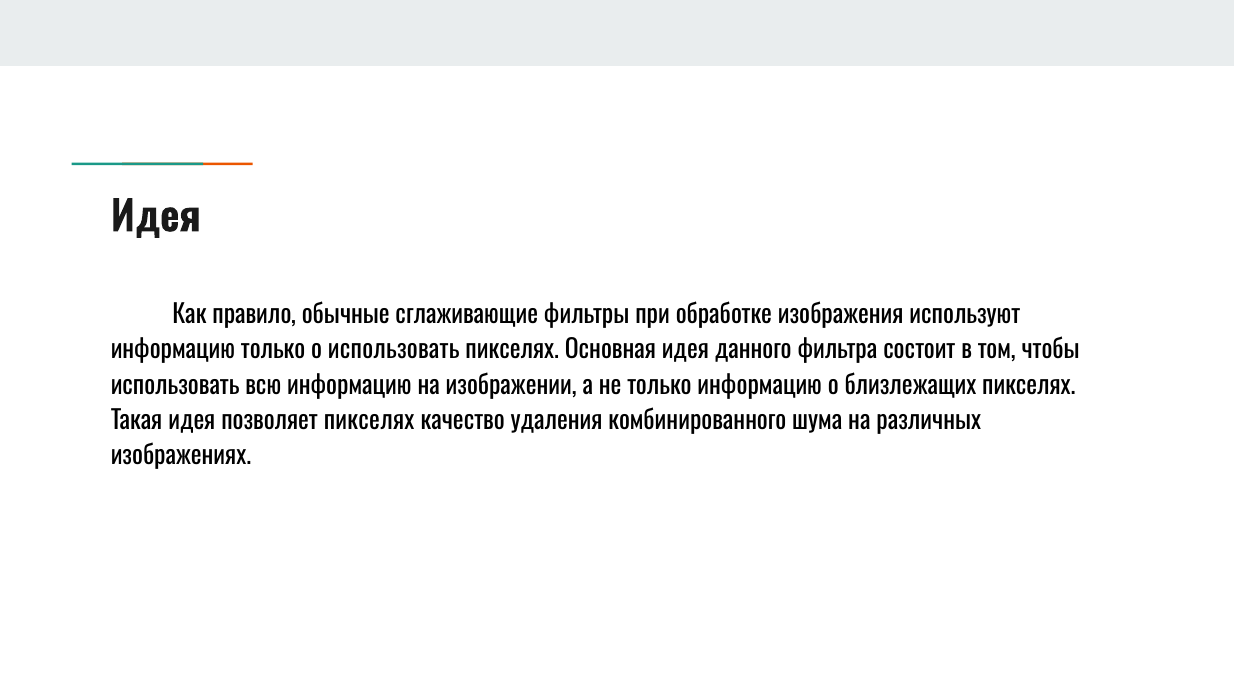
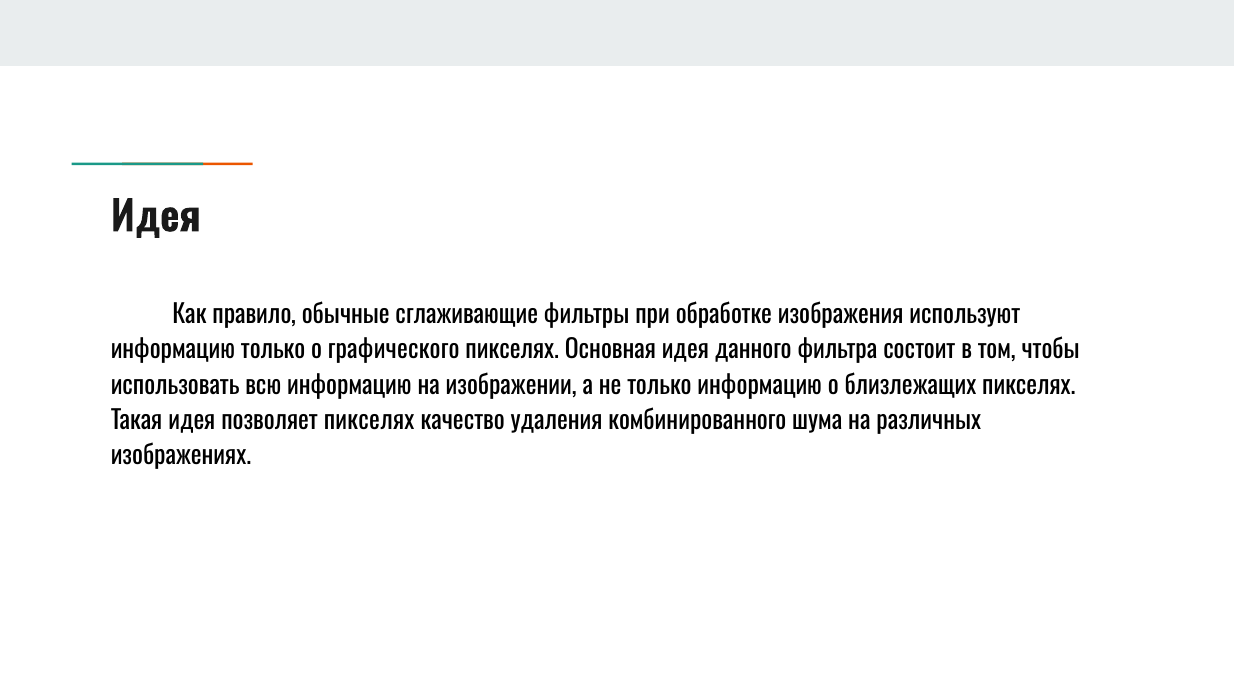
о использовать: использовать -> графического
